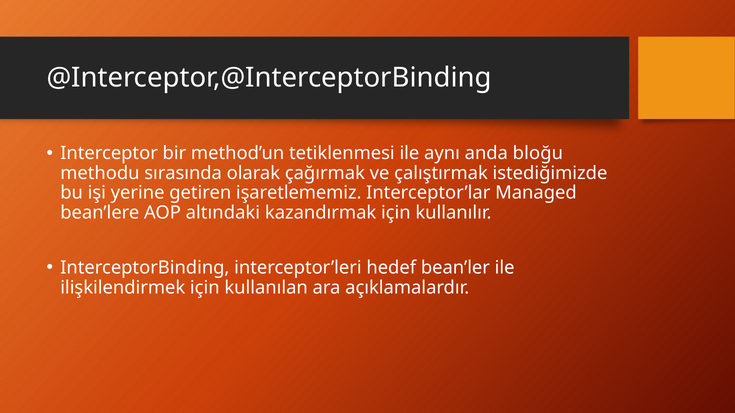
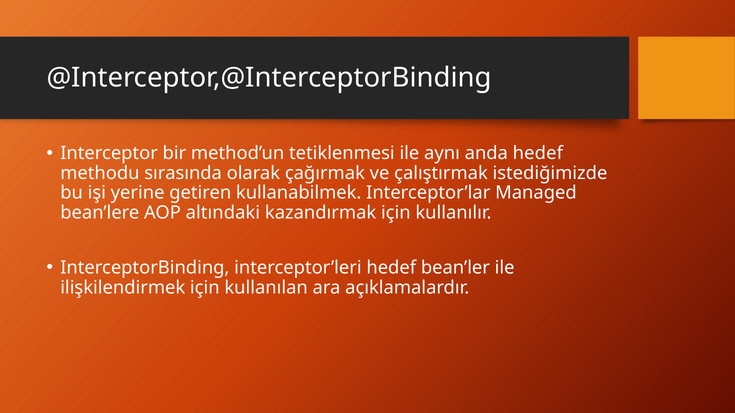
anda bloğu: bloğu -> hedef
işaretlememiz: işaretlememiz -> kullanabilmek
